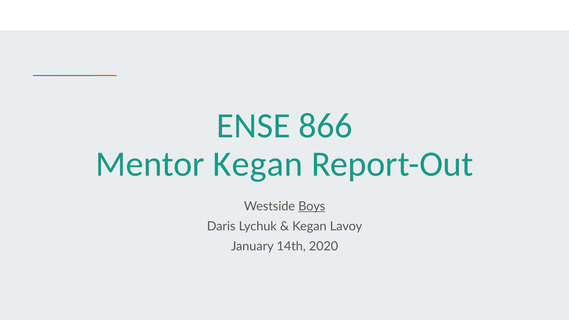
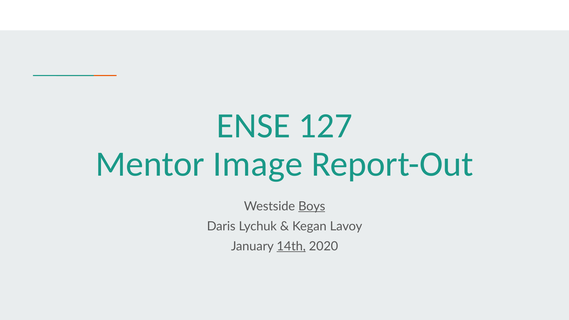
866: 866 -> 127
Mentor Kegan: Kegan -> Image
14th underline: none -> present
